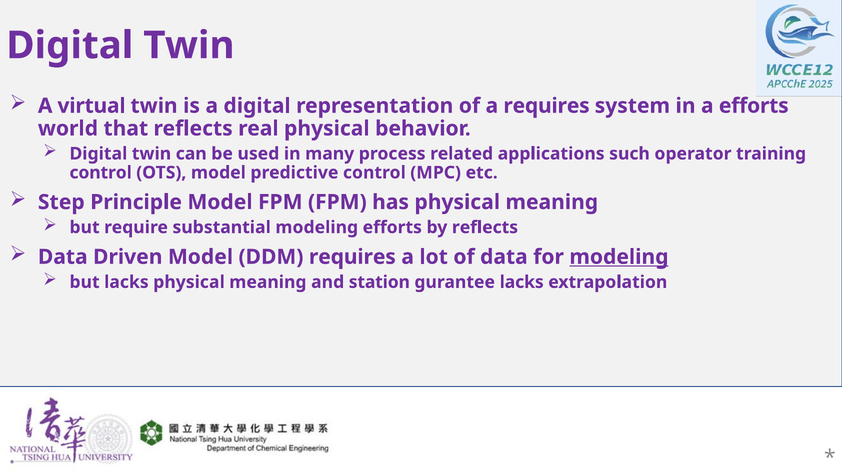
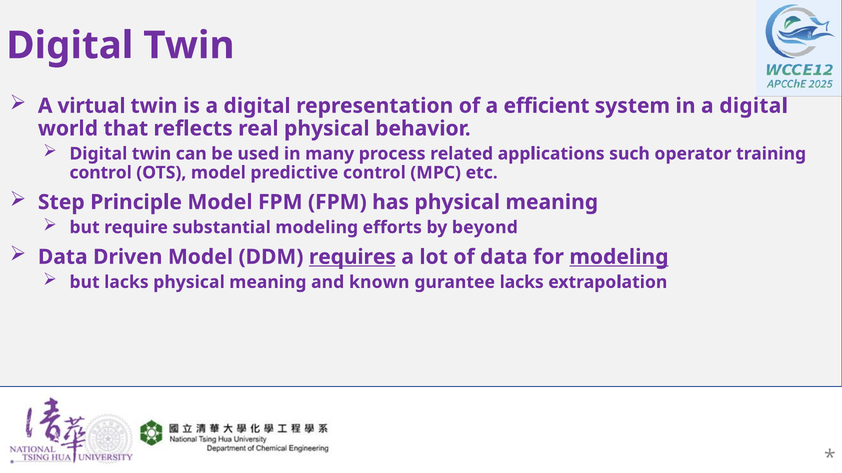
a requires: requires -> efficient
in a efforts: efforts -> digital
by reflects: reflects -> beyond
requires at (352, 257) underline: none -> present
station: station -> known
